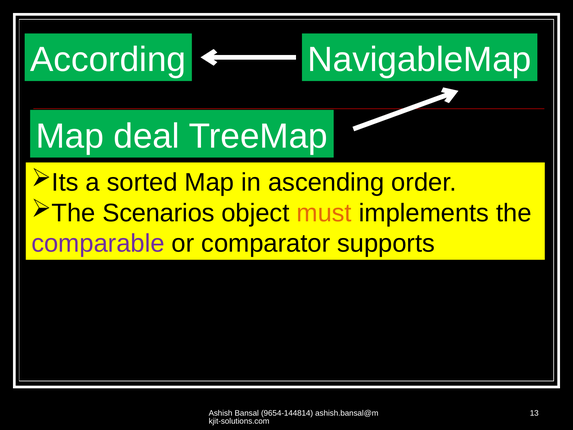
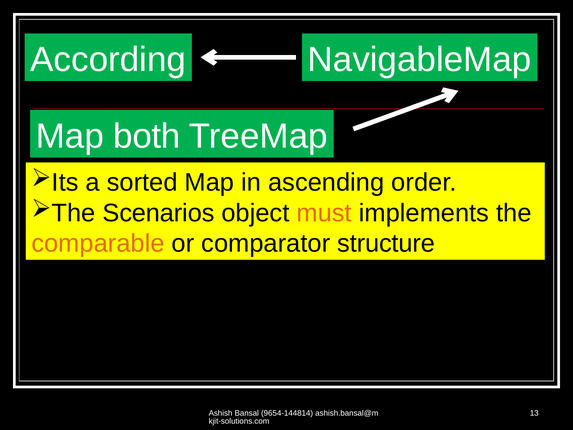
deal: deal -> both
comparable colour: purple -> orange
supports: supports -> structure
